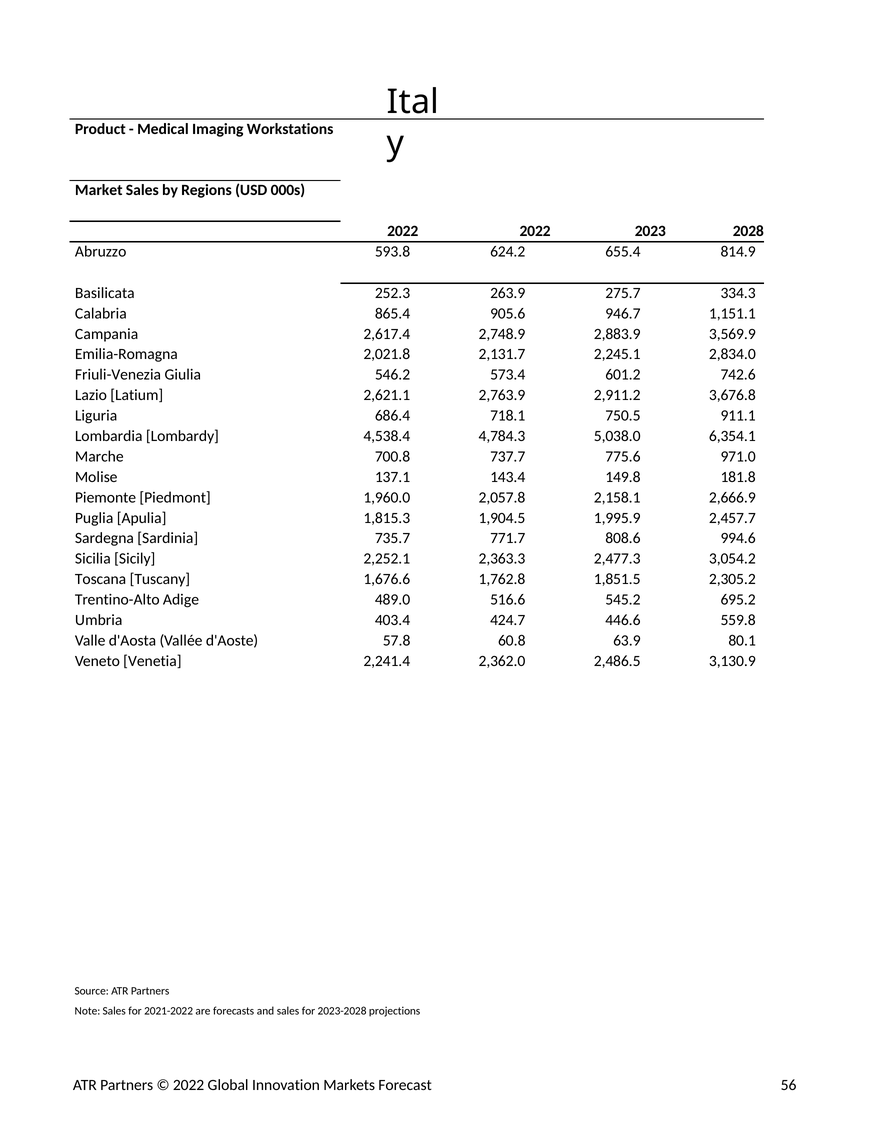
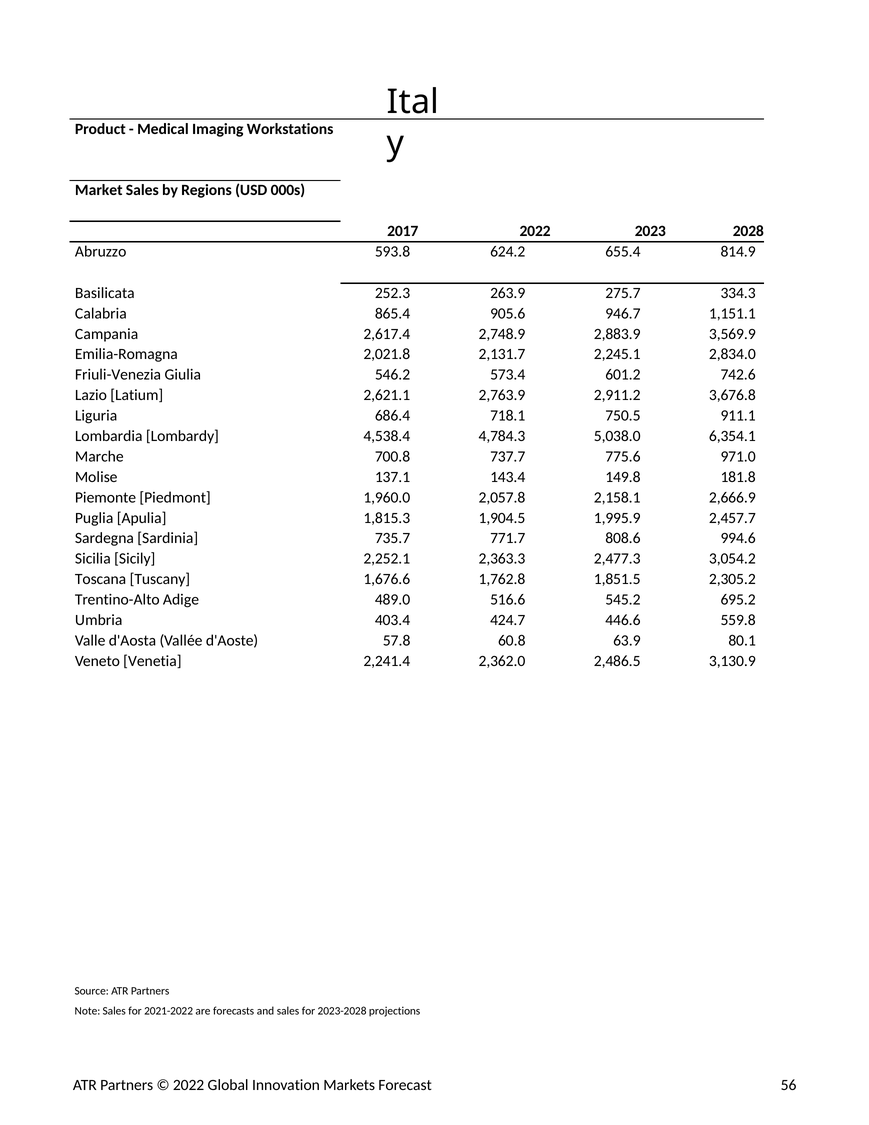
2022 at (403, 231): 2022 -> 2017
